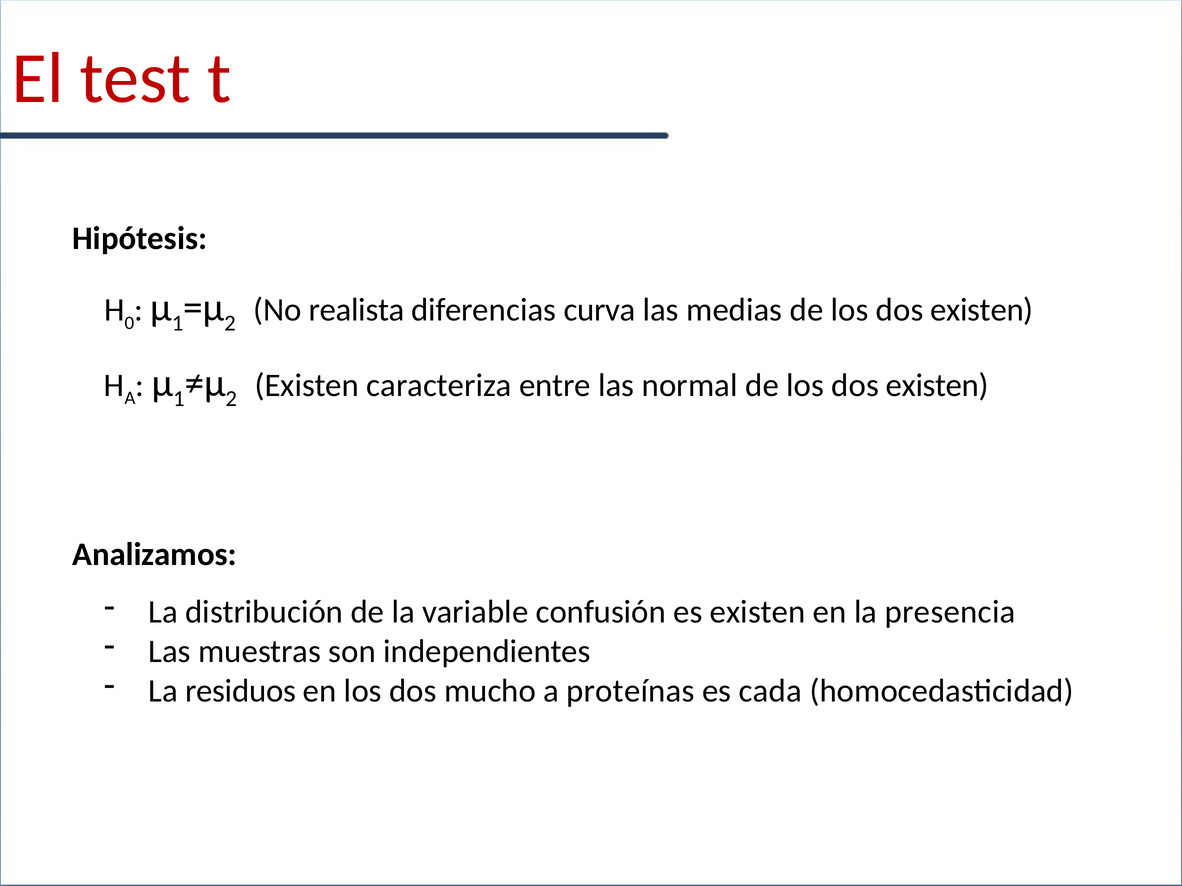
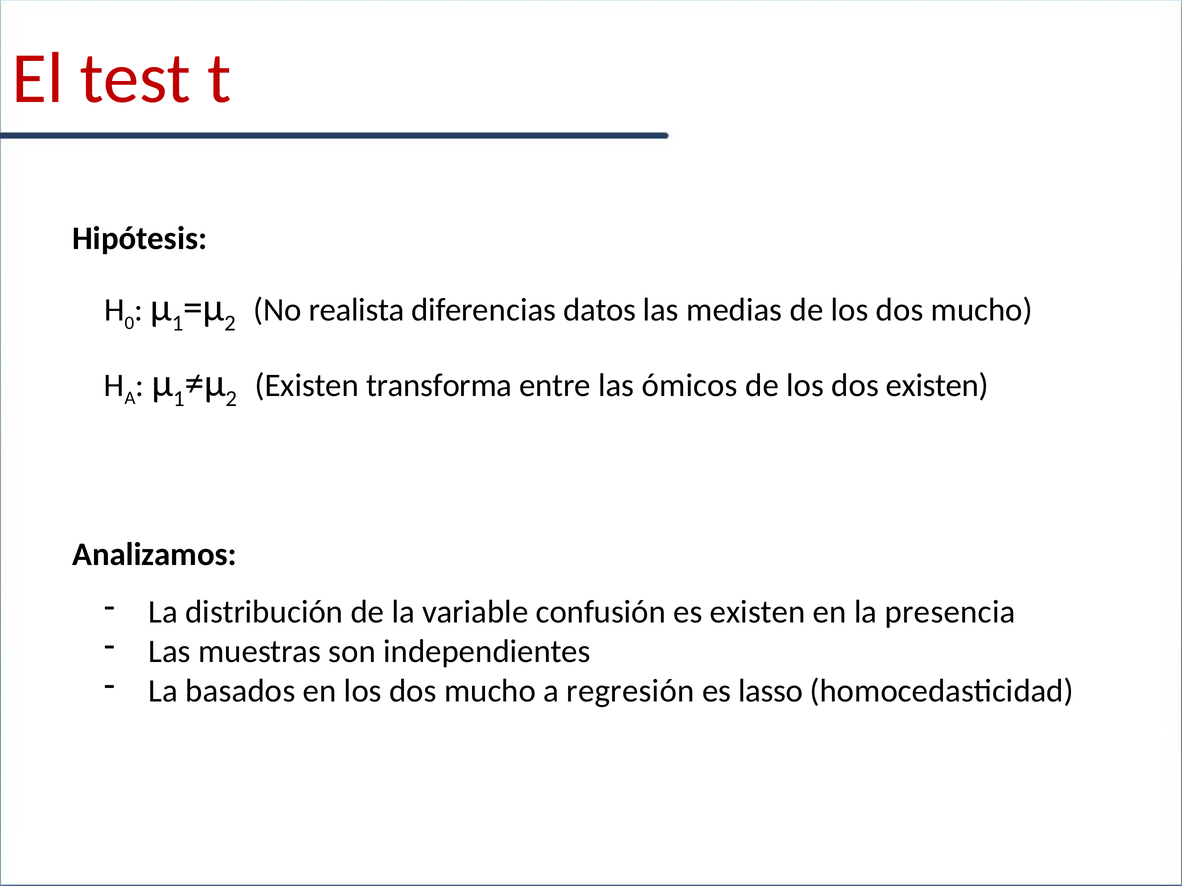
curva: curva -> datos
existen at (982, 310): existen -> mucho
caracteriza: caracteriza -> transforma
normal: normal -> ómicos
residuos: residuos -> basados
proteínas: proteínas -> regresión
cada: cada -> lasso
